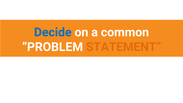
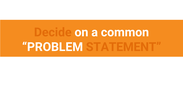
Decide colour: blue -> orange
